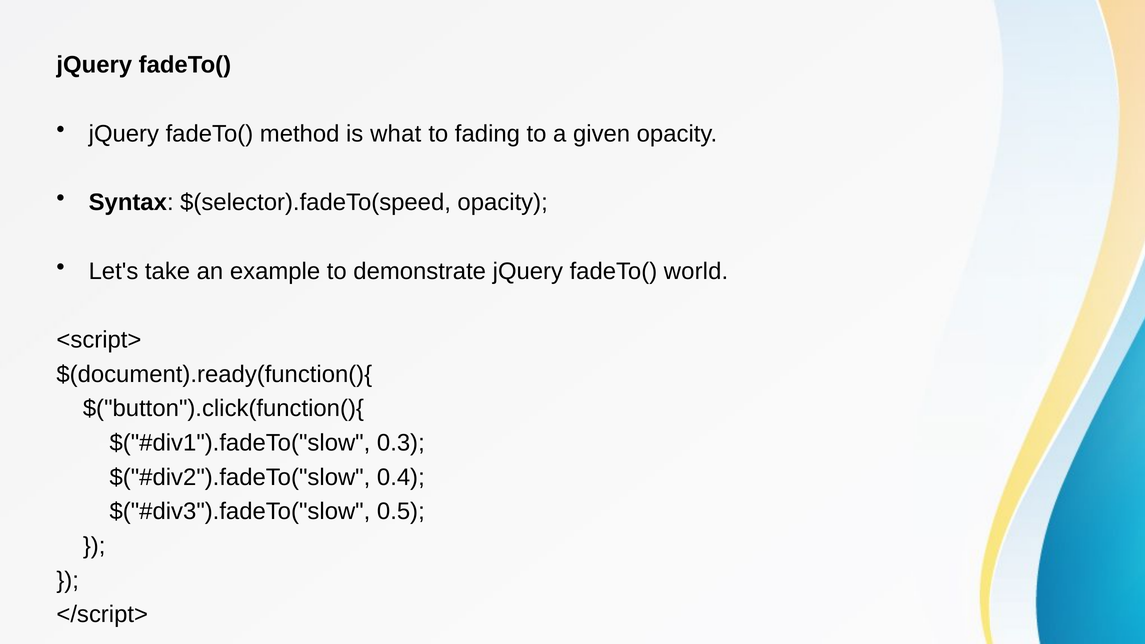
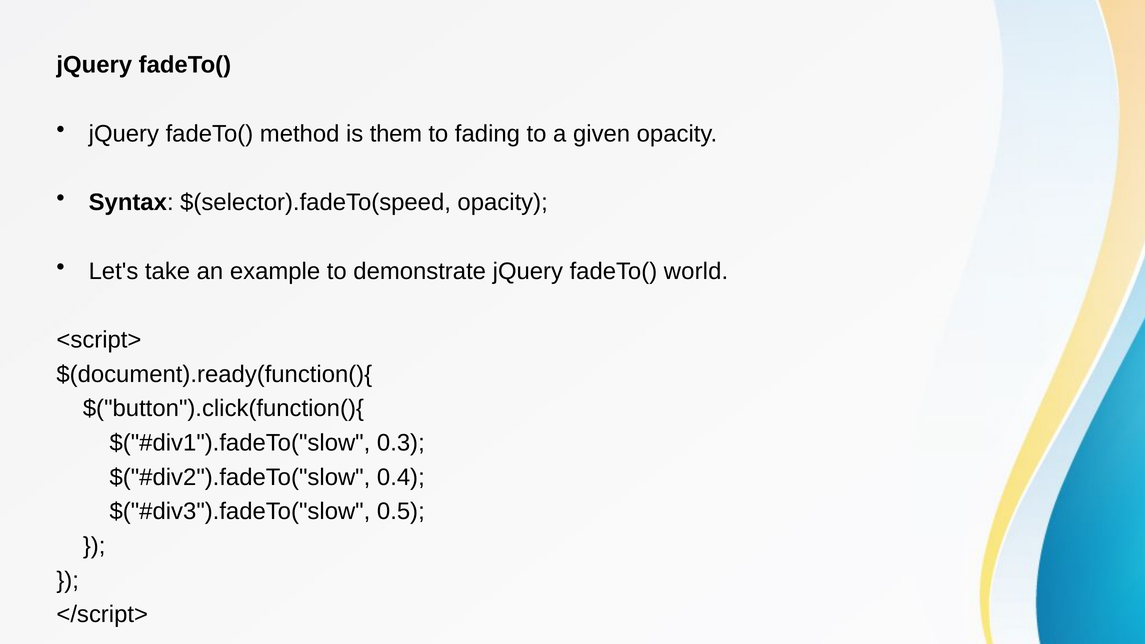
what: what -> them
